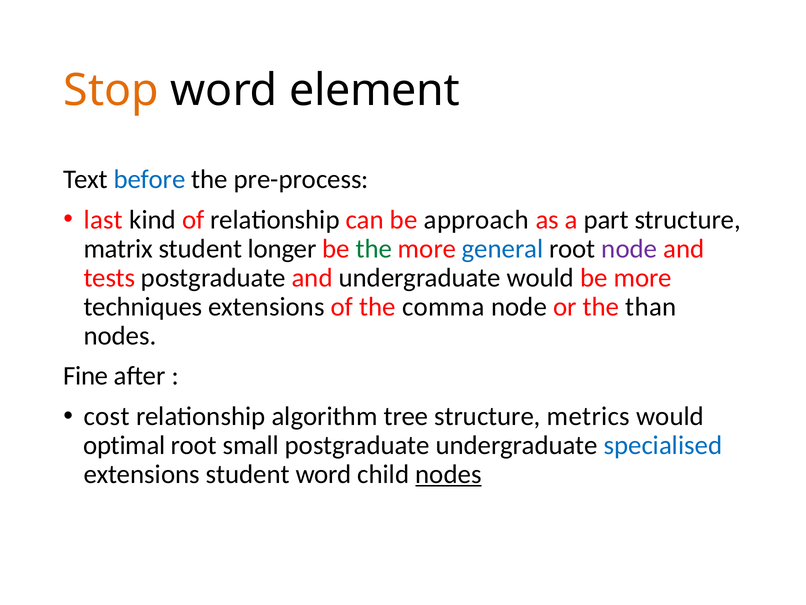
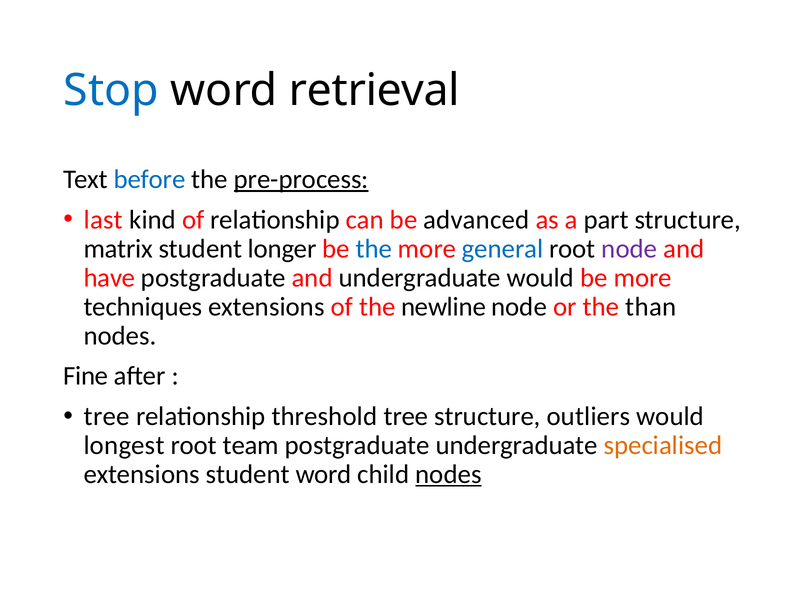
Stop colour: orange -> blue
element: element -> retrieval
pre-process underline: none -> present
approach: approach -> advanced
the at (374, 249) colour: green -> blue
tests: tests -> have
comma: comma -> newline
cost at (107, 416): cost -> tree
algorithm: algorithm -> threshold
metrics: metrics -> outliers
optimal: optimal -> longest
small: small -> team
specialised colour: blue -> orange
